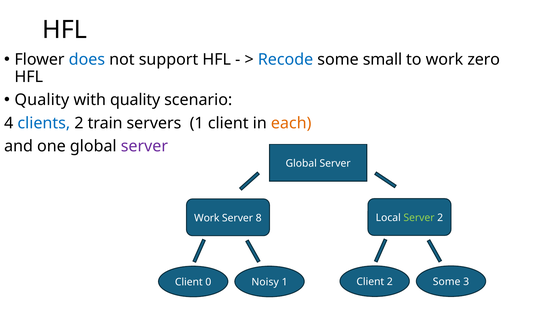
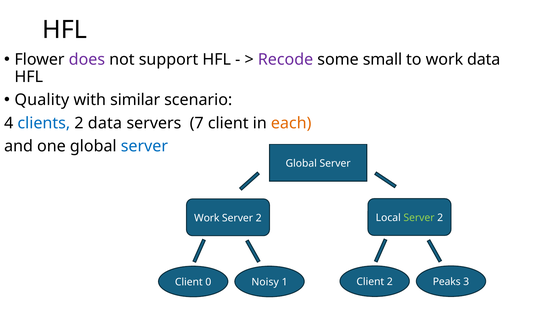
does colour: blue -> purple
Recode colour: blue -> purple
work zero: zero -> data
with quality: quality -> similar
2 train: train -> data
servers 1: 1 -> 7
server at (144, 146) colour: purple -> blue
8 at (259, 218): 8 -> 2
2 Some: Some -> Peaks
